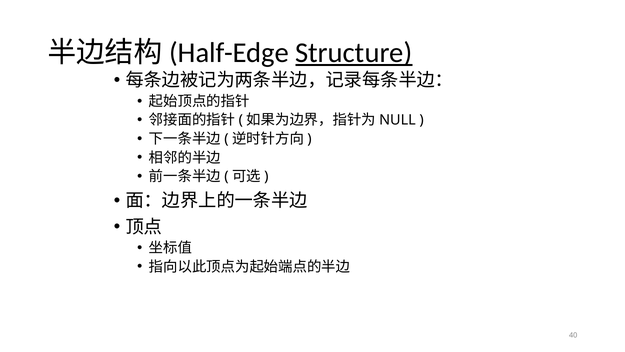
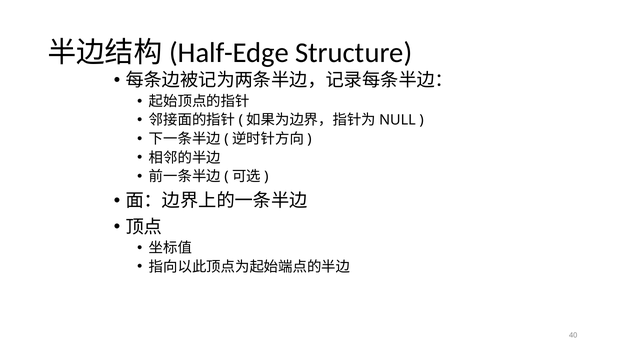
Structure underline: present -> none
